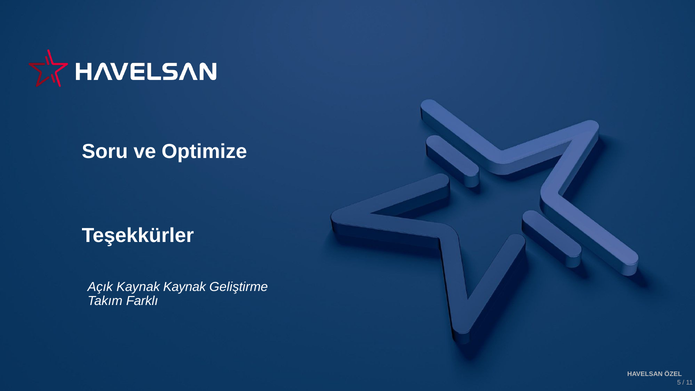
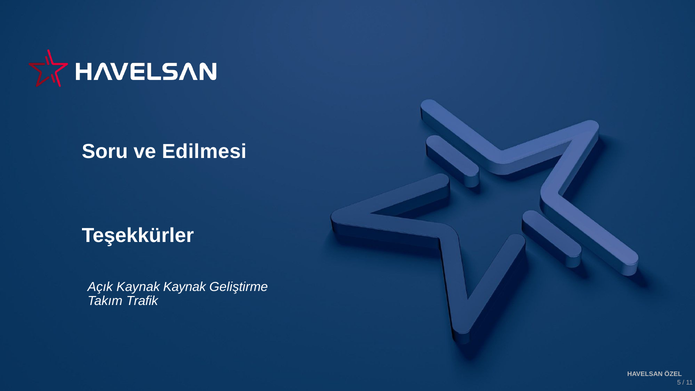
Optimize: Optimize -> Edilmesi
Farklı: Farklı -> Trafik
